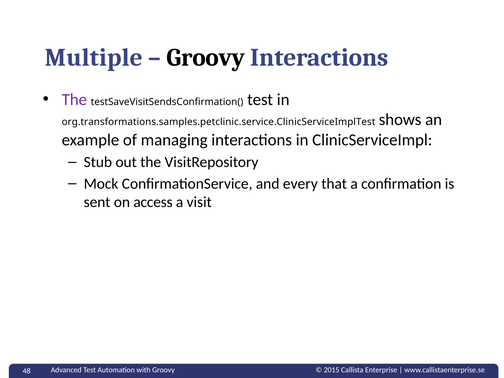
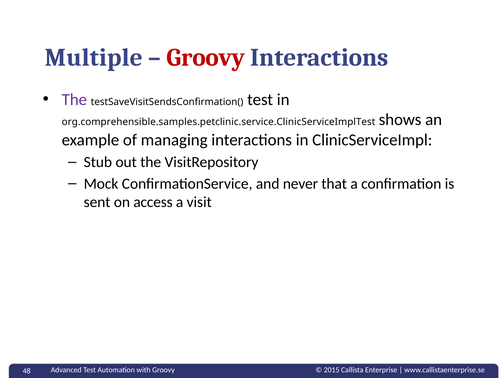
Groovy at (206, 57) colour: black -> red
org.transformations.samples.petclinic.service.ClinicServiceImplTest: org.transformations.samples.petclinic.service.ClinicServiceImplTest -> org.comprehensible.samples.petclinic.service.ClinicServiceImplTest
every: every -> never
